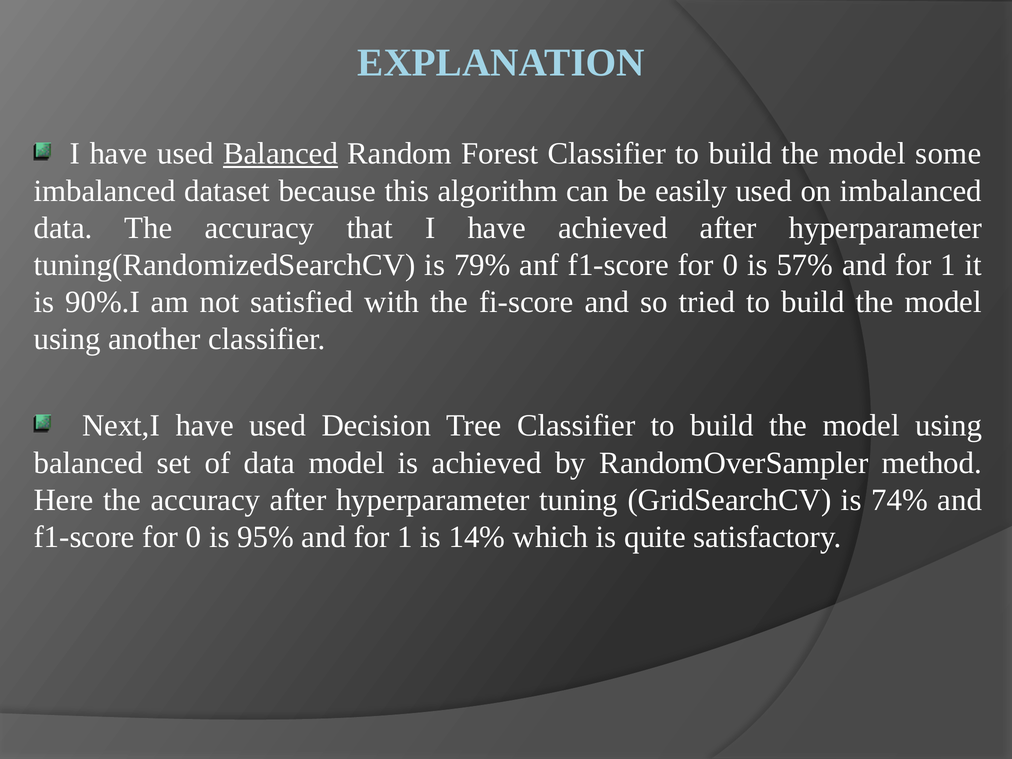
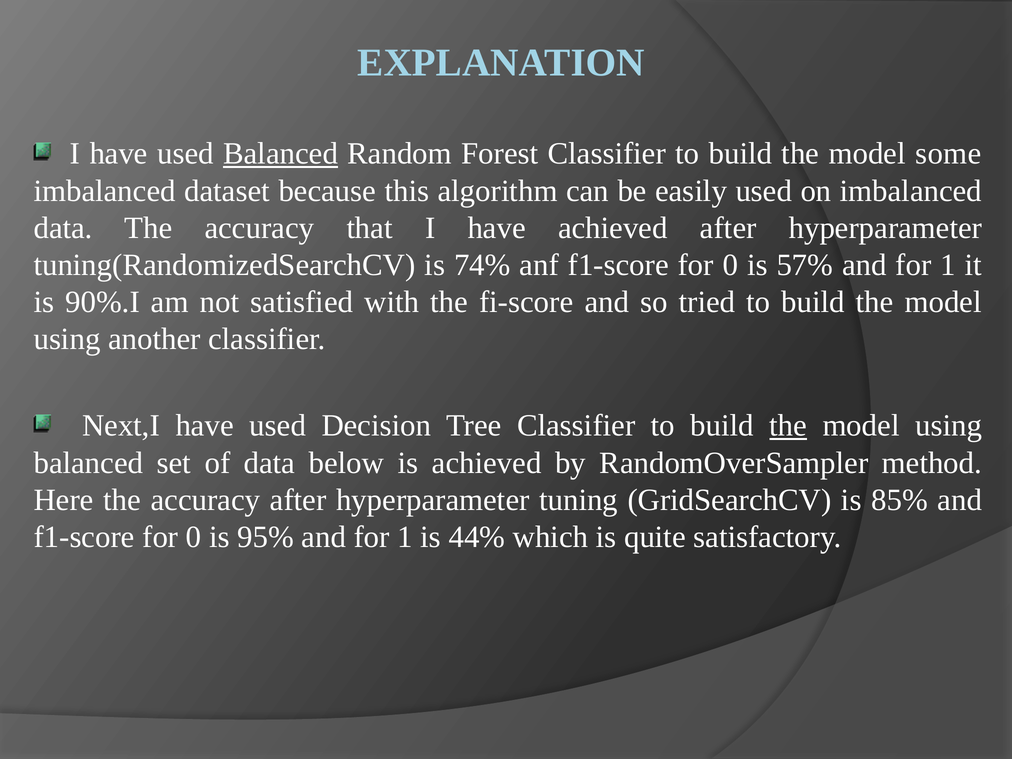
79%: 79% -> 74%
the at (788, 426) underline: none -> present
data model: model -> below
74%: 74% -> 85%
14%: 14% -> 44%
